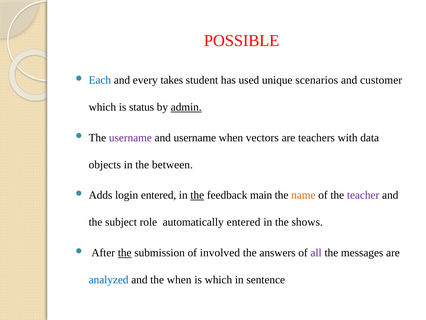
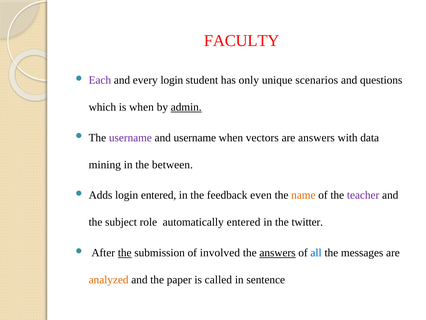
POSSIBLE: POSSIBLE -> FACULTY
Each colour: blue -> purple
every takes: takes -> login
used: used -> only
customer: customer -> questions
is status: status -> when
are teachers: teachers -> answers
objects: objects -> mining
the at (197, 195) underline: present -> none
main: main -> even
shows: shows -> twitter
answers at (278, 252) underline: none -> present
all colour: purple -> blue
analyzed colour: blue -> orange
the when: when -> paper
is which: which -> called
